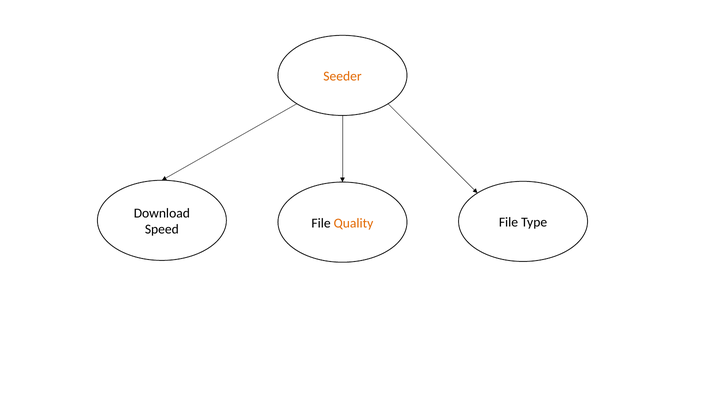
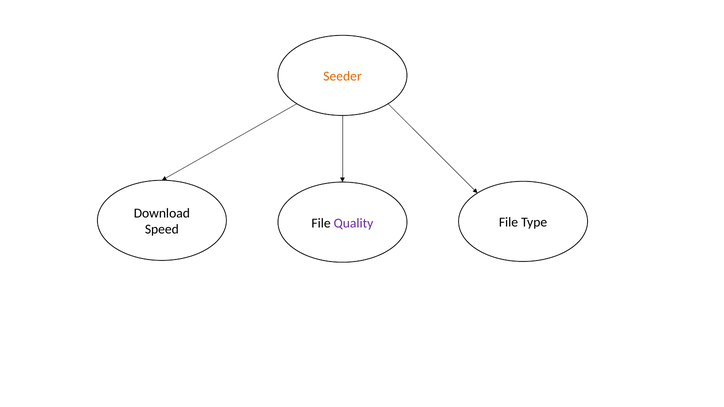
Quality colour: orange -> purple
